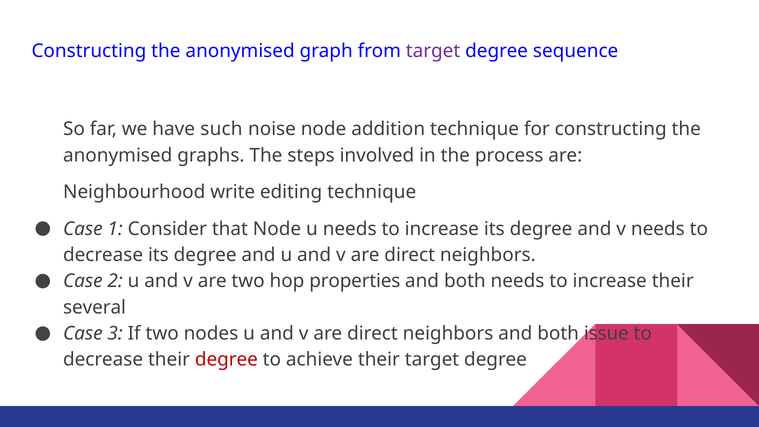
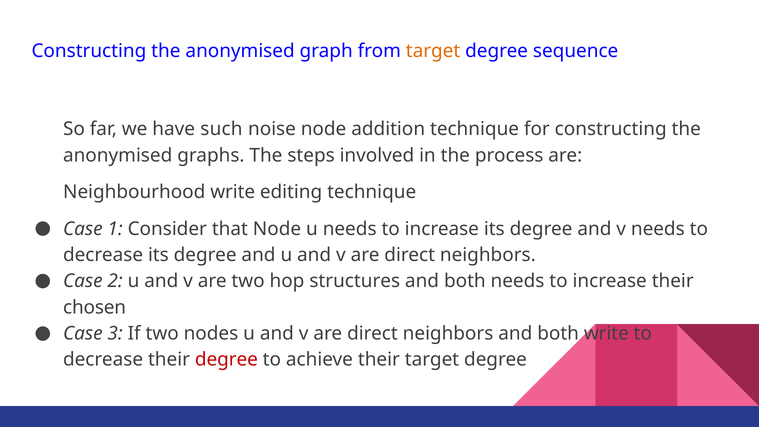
target at (433, 51) colour: purple -> orange
properties: properties -> structures
several: several -> chosen
both issue: issue -> write
